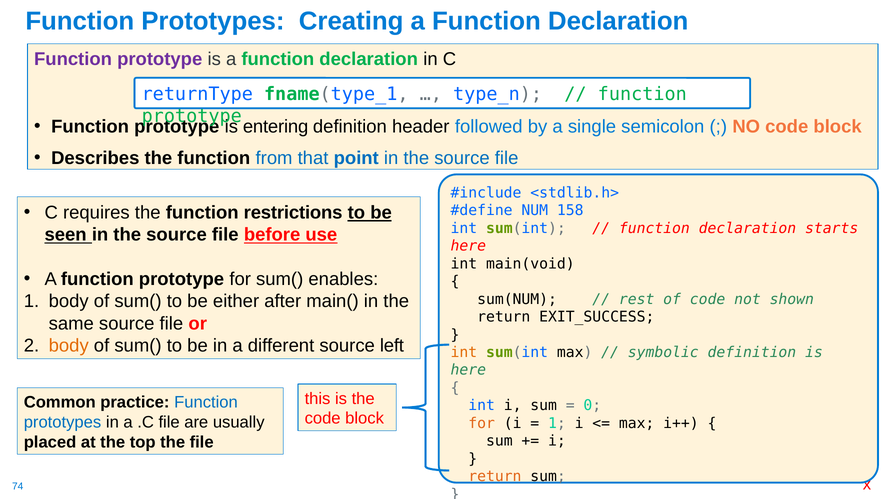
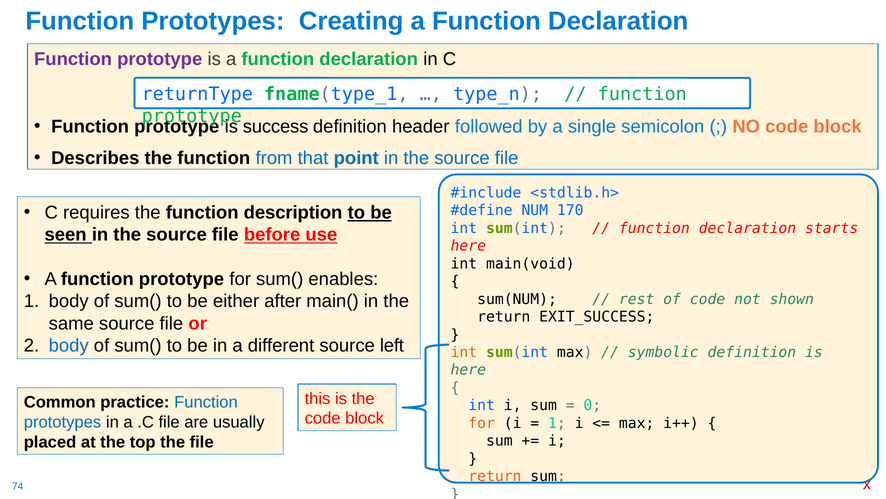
entering: entering -> success
restrictions: restrictions -> description
158: 158 -> 170
body at (69, 345) colour: orange -> blue
